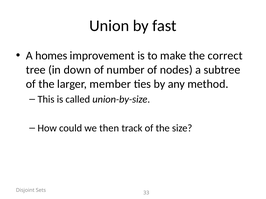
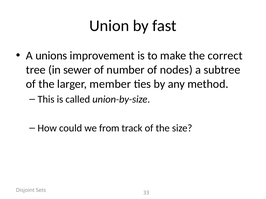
homes: homes -> unions
down: down -> sewer
then: then -> from
